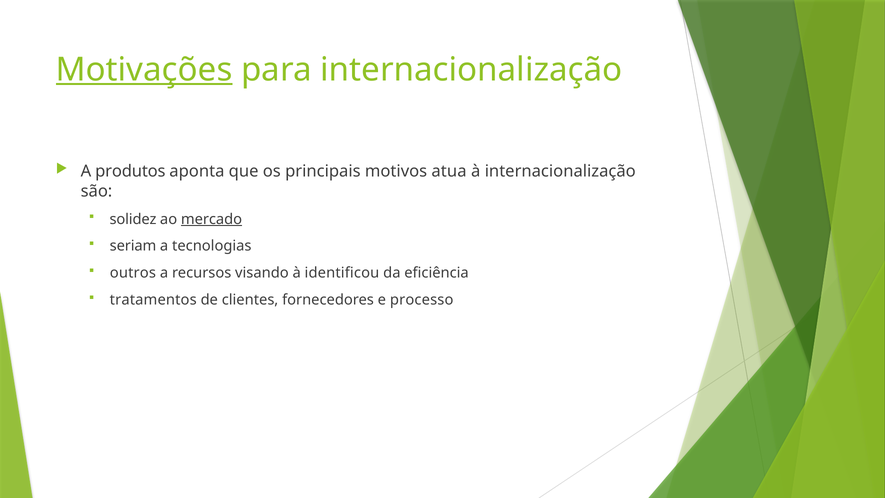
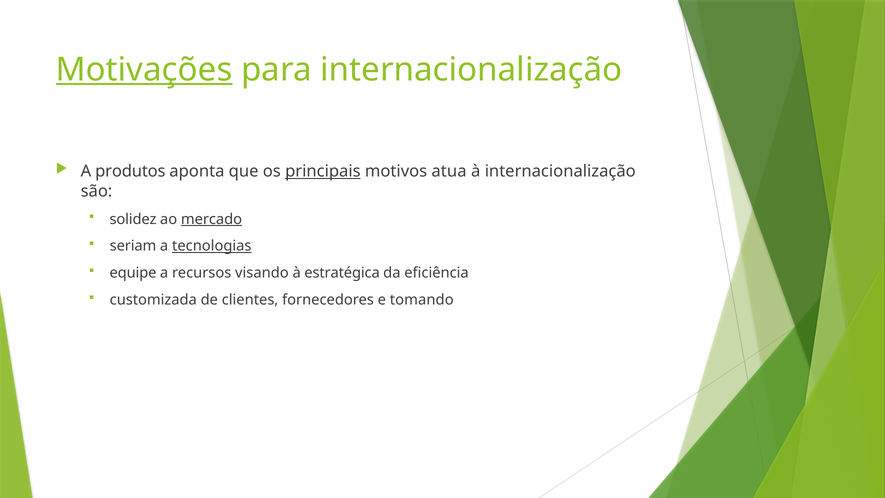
principais underline: none -> present
tecnologias underline: none -> present
outros: outros -> equipe
identificou: identificou -> estratégica
tratamentos: tratamentos -> customizada
processo: processo -> tomando
